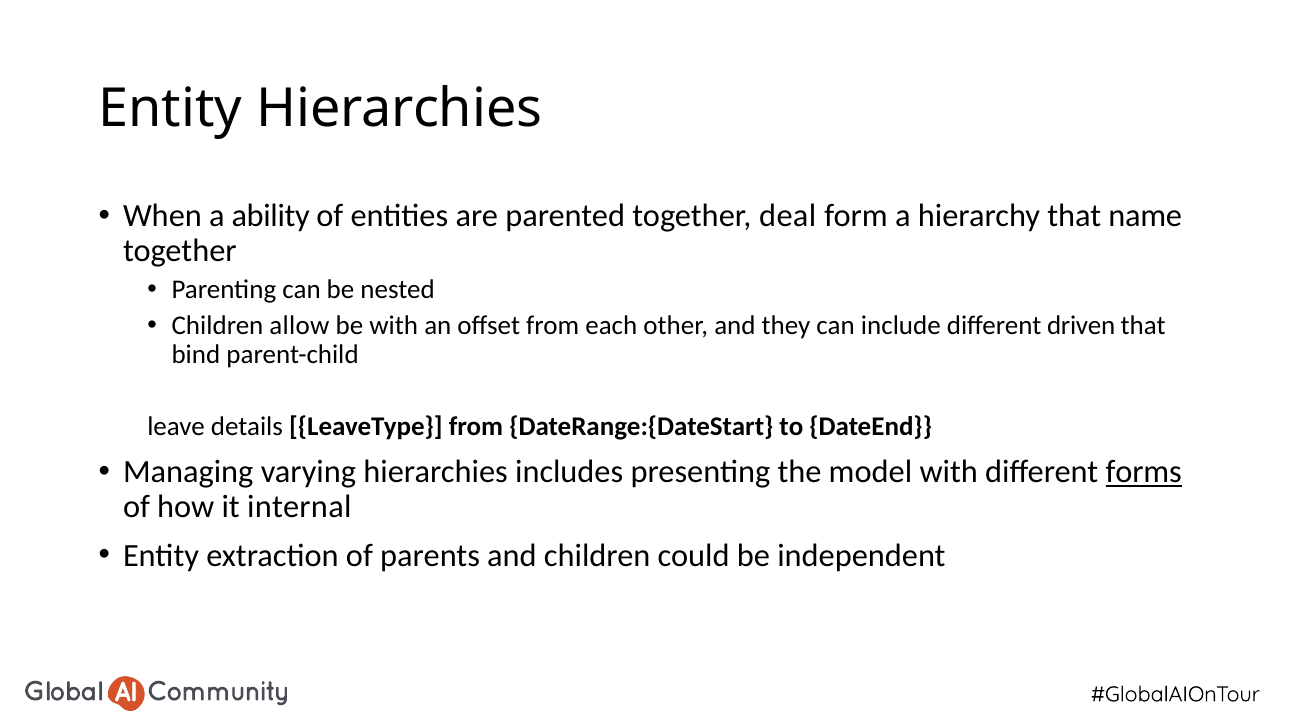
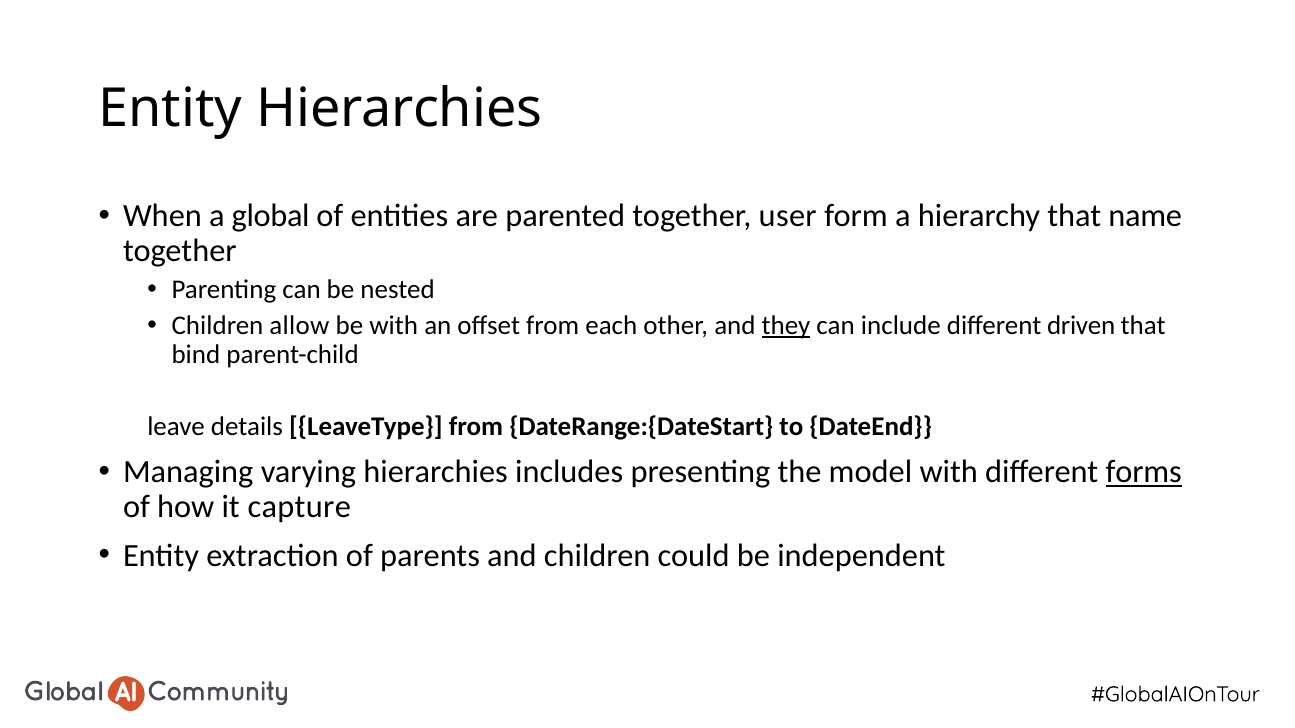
ability: ability -> global
deal: deal -> user
they underline: none -> present
internal: internal -> capture
